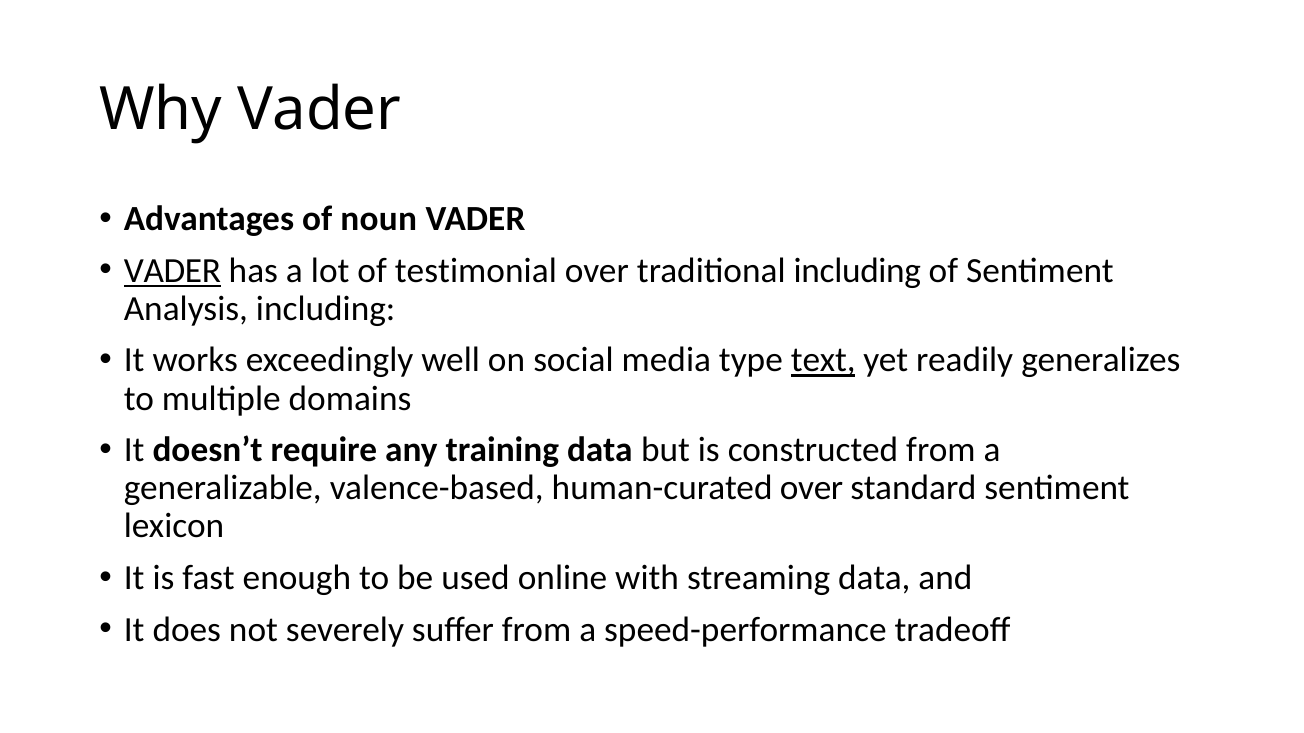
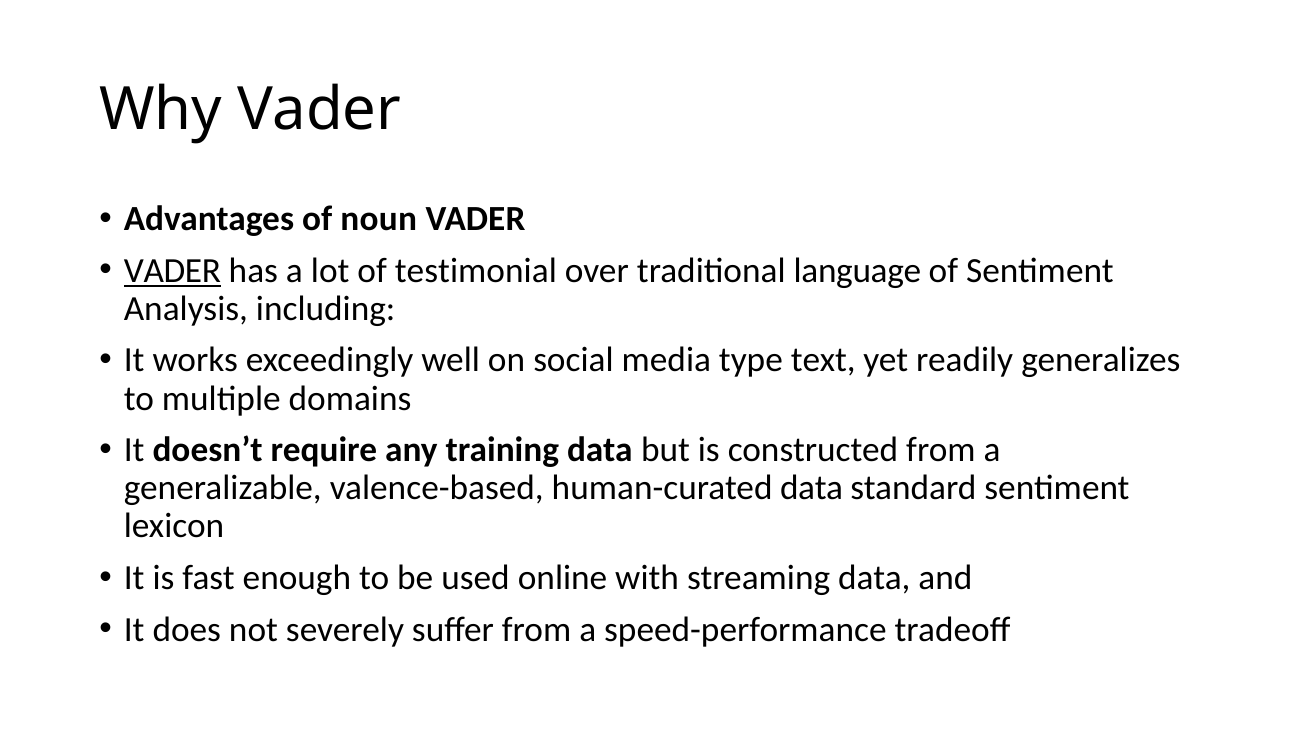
traditional including: including -> language
text underline: present -> none
human-curated over: over -> data
